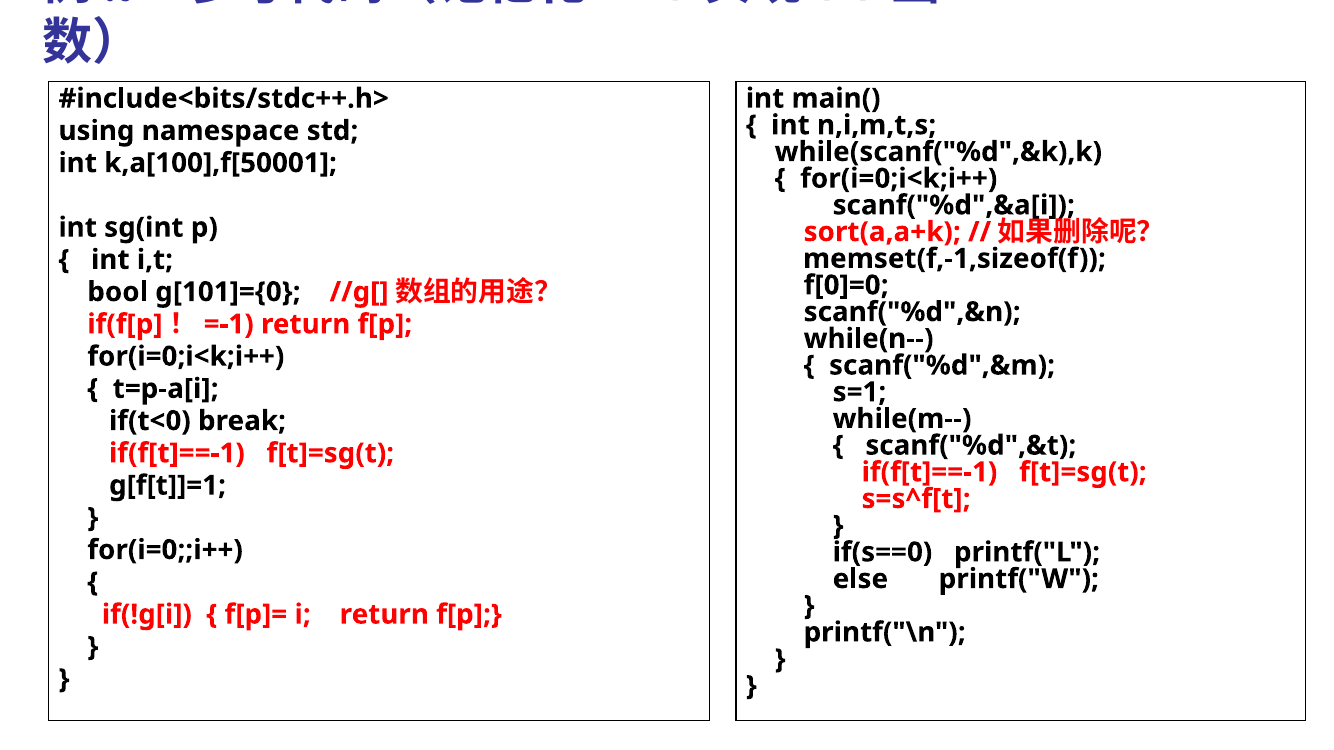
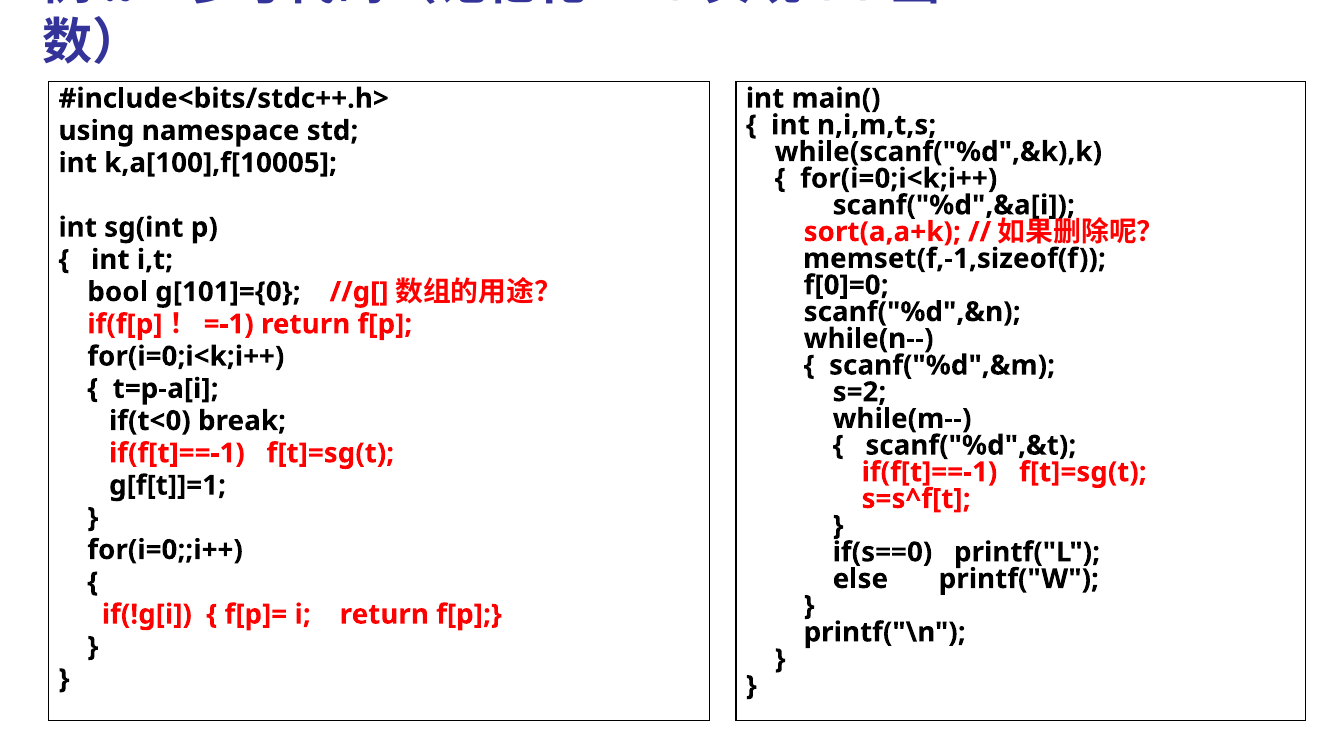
k,a[100],f[50001: k,a[100],f[50001 -> k,a[100],f[10005
s=1: s=1 -> s=2
